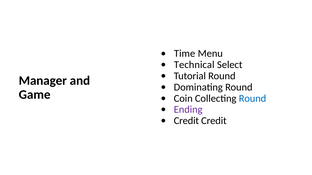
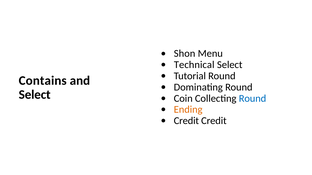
Time: Time -> Shon
Manager: Manager -> Contains
Game at (35, 95): Game -> Select
Ending colour: purple -> orange
